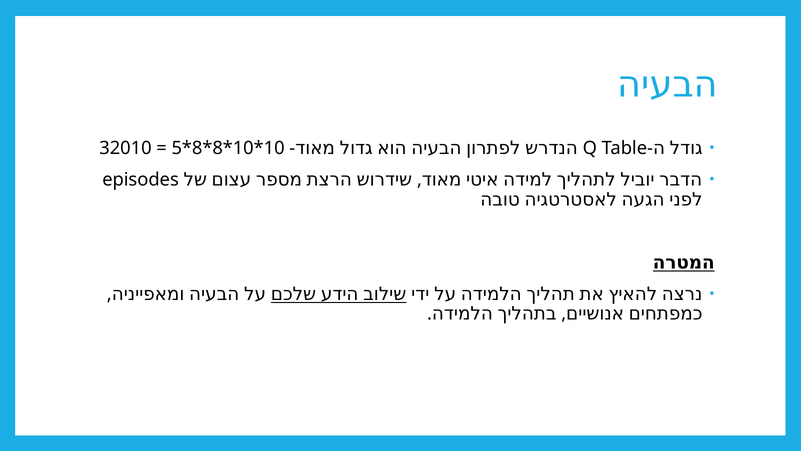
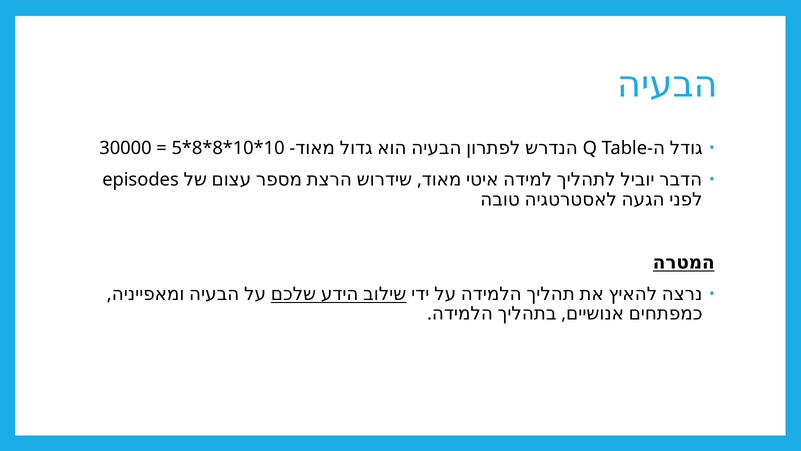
32010: 32010 -> 30000
